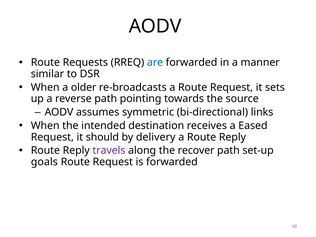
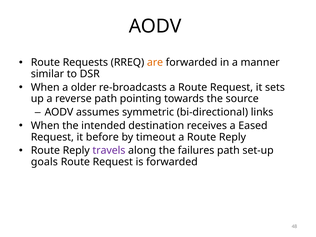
are colour: blue -> orange
should: should -> before
delivery: delivery -> timeout
recover: recover -> failures
